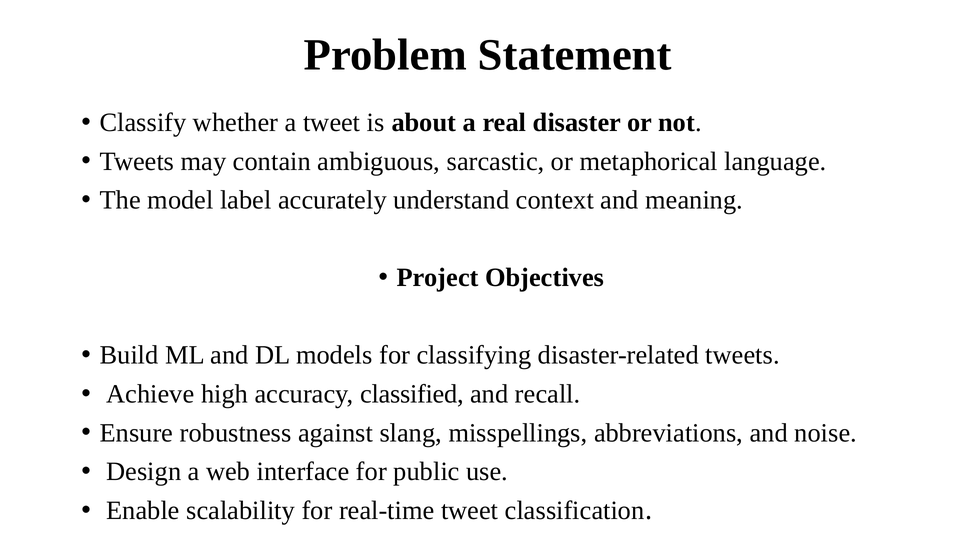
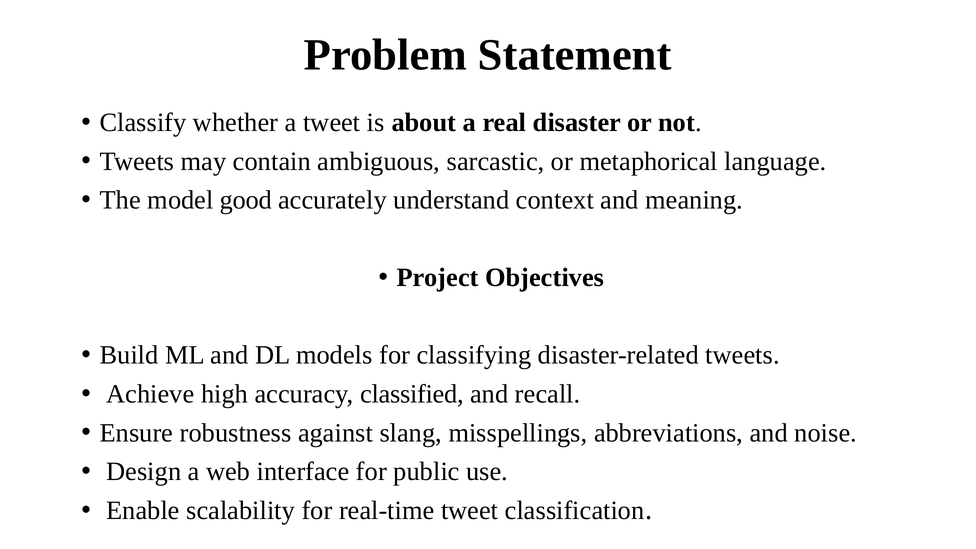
label: label -> good
